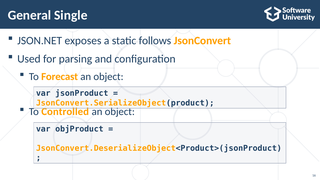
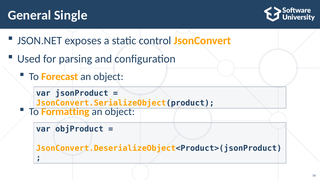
follows: follows -> control
Controlled: Controlled -> Formatting
